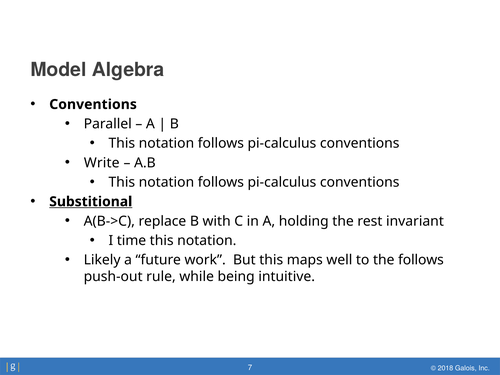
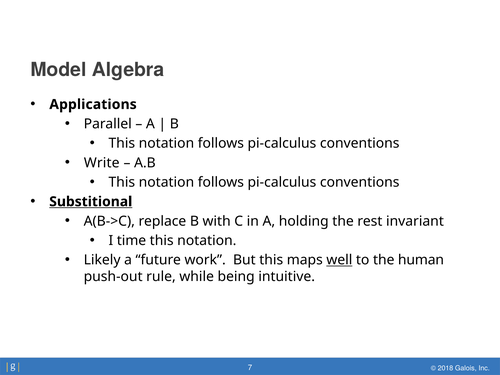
Conventions at (93, 104): Conventions -> Applications
well underline: none -> present
the follows: follows -> human
